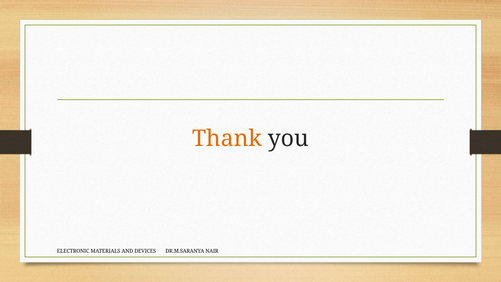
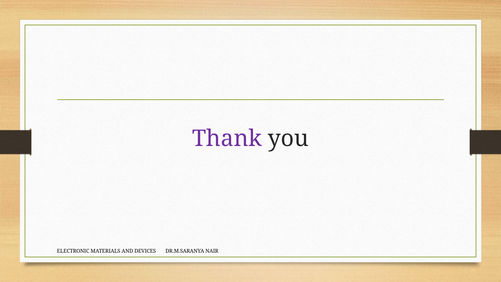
Thank colour: orange -> purple
